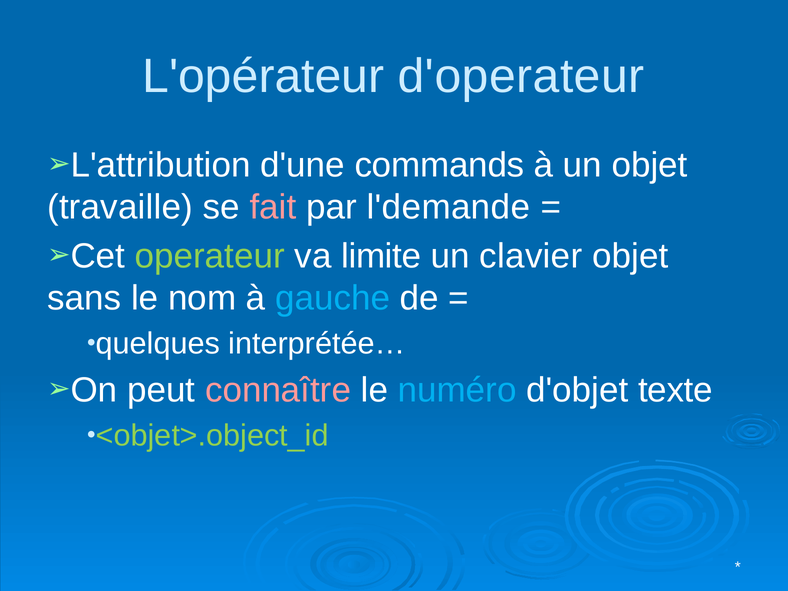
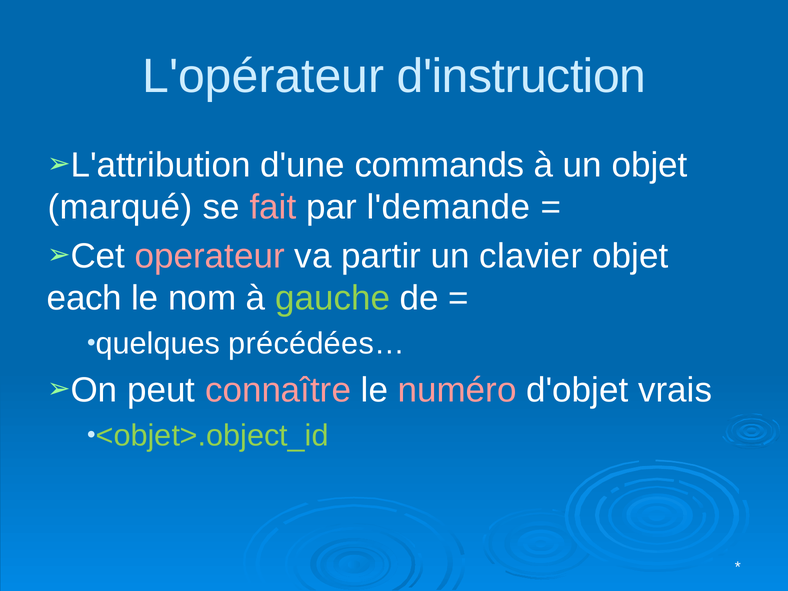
d'operateur: d'operateur -> d'instruction
travaille: travaille -> marqué
operateur colour: light green -> pink
limite: limite -> partir
sans: sans -> each
gauche colour: light blue -> light green
interprétée…: interprétée… -> précédées…
numéro colour: light blue -> pink
texte: texte -> vrais
